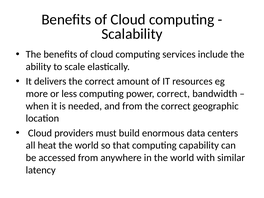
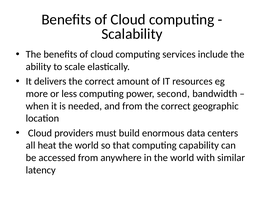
power correct: correct -> second
